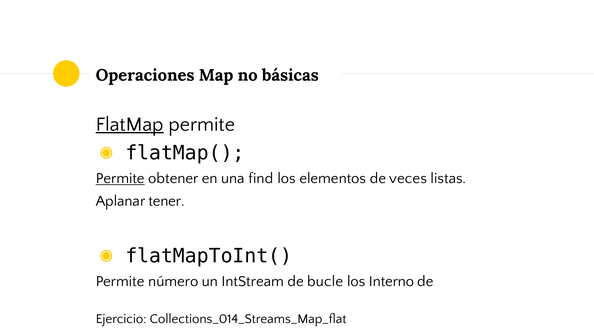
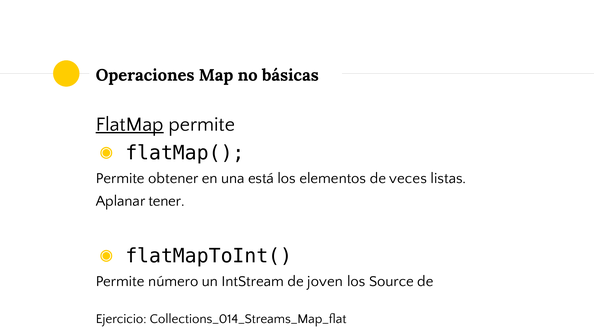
Permite at (120, 178) underline: present -> none
find: find -> está
bucle: bucle -> joven
Interno: Interno -> Source
